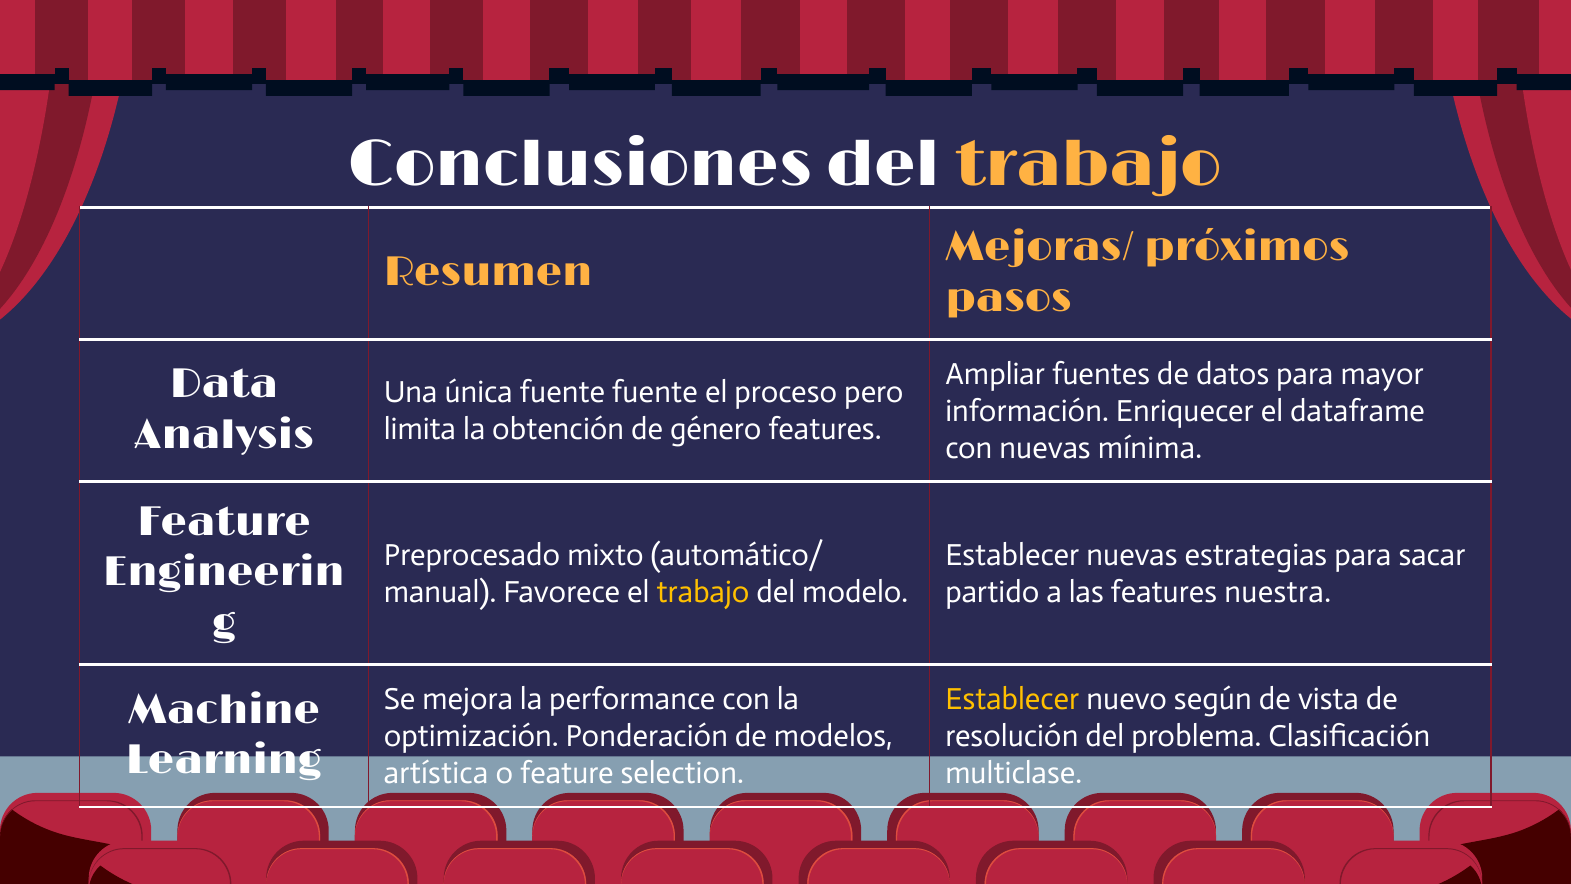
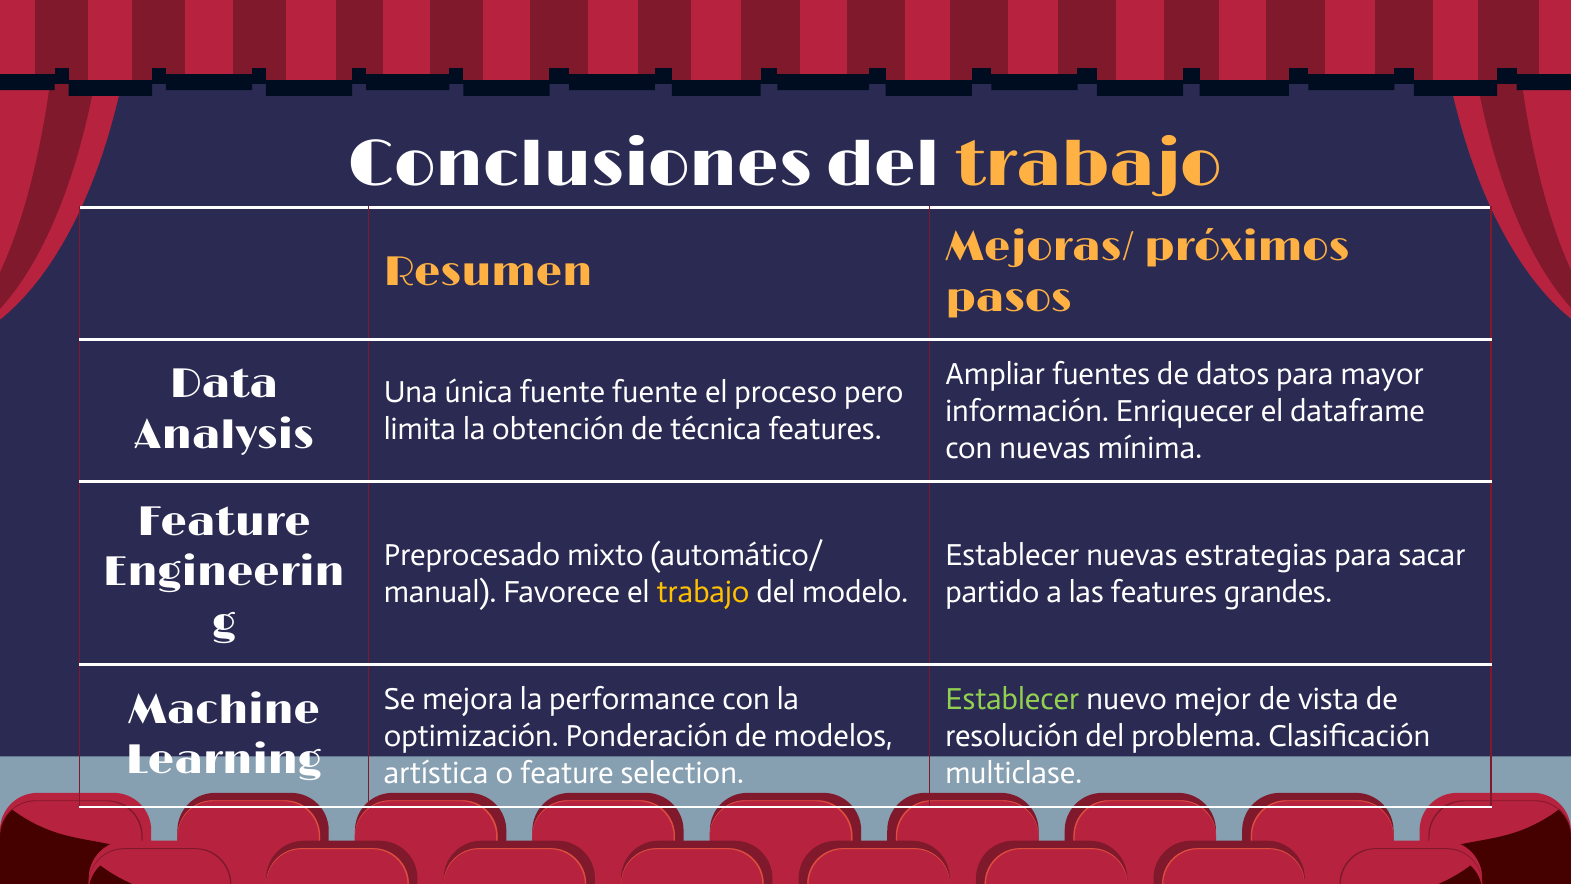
género: género -> técnica
nuestra: nuestra -> grandes
Establecer at (1012, 699) colour: yellow -> light green
según: según -> mejor
